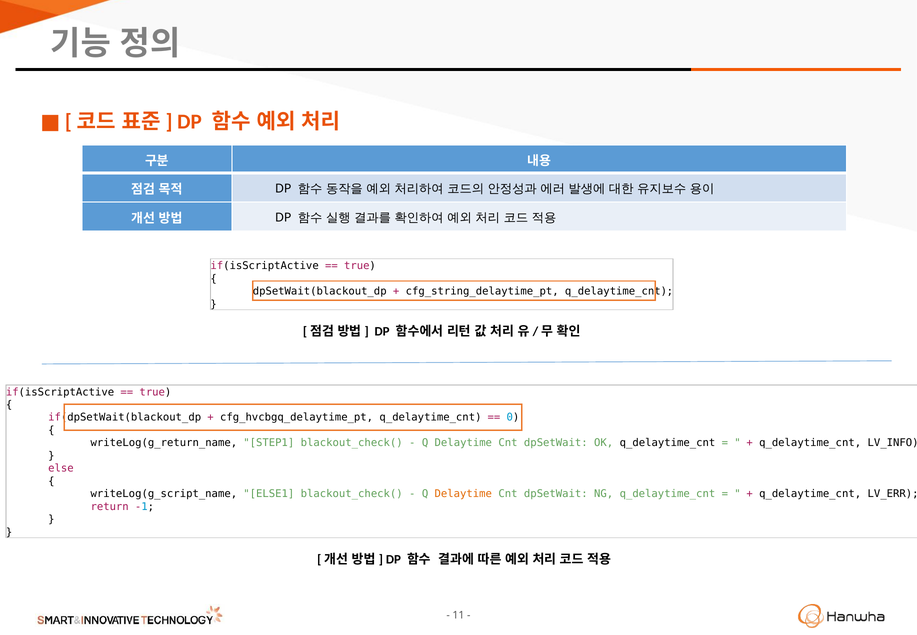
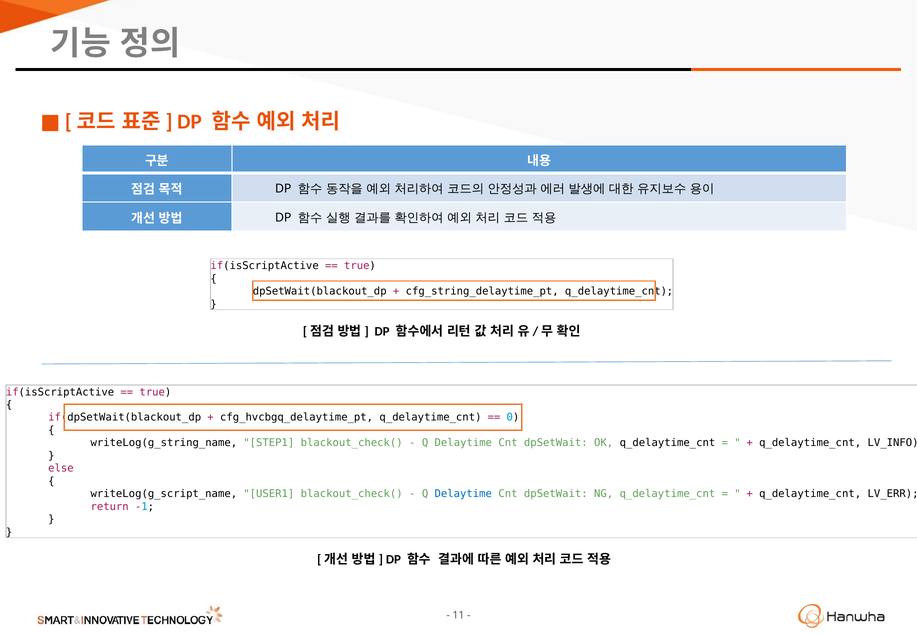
writeLog(g_return_name: writeLog(g_return_name -> writeLog(g_string_name
ELSE1: ELSE1 -> USER1
Delaytime at (463, 494) colour: orange -> blue
